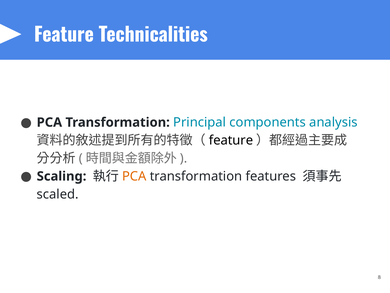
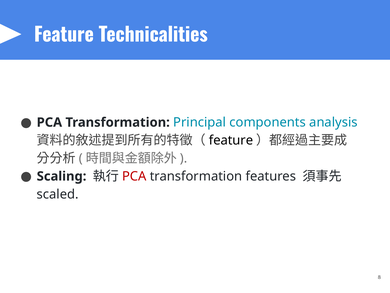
PCA at (134, 176) colour: orange -> red
